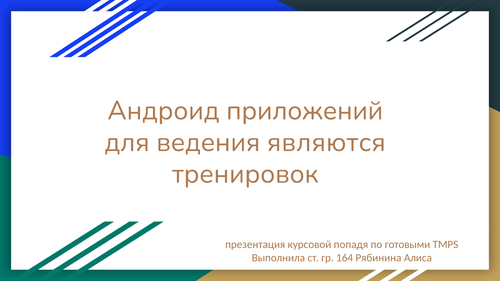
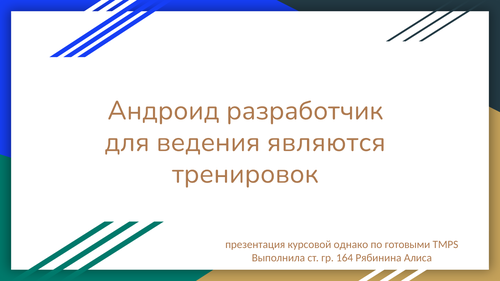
приложений: приложений -> разработчик
попадя: попадя -> однако
